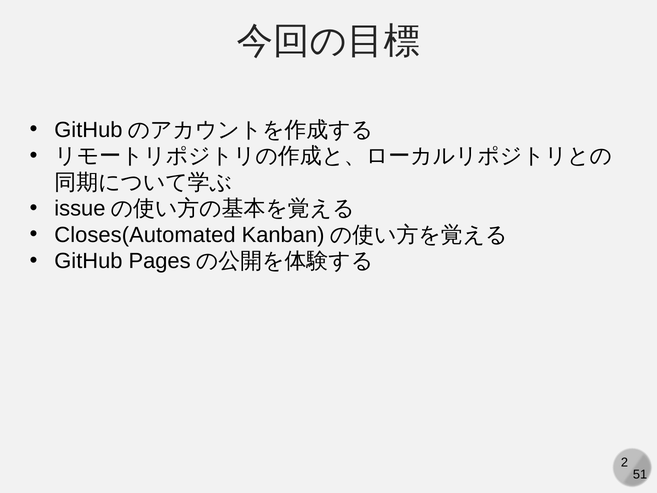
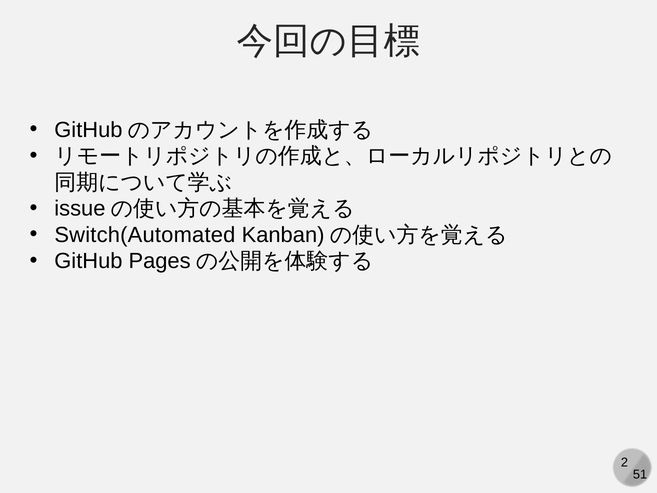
Closes(Automated: Closes(Automated -> Switch(Automated
